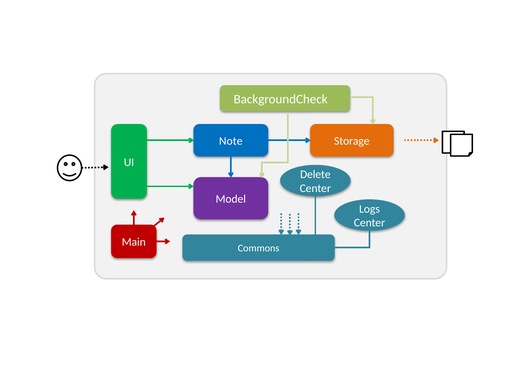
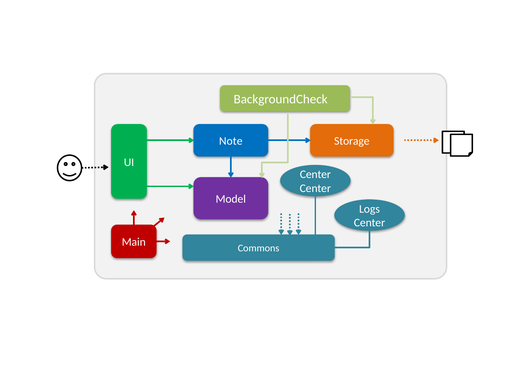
Delete at (315, 174): Delete -> Center
